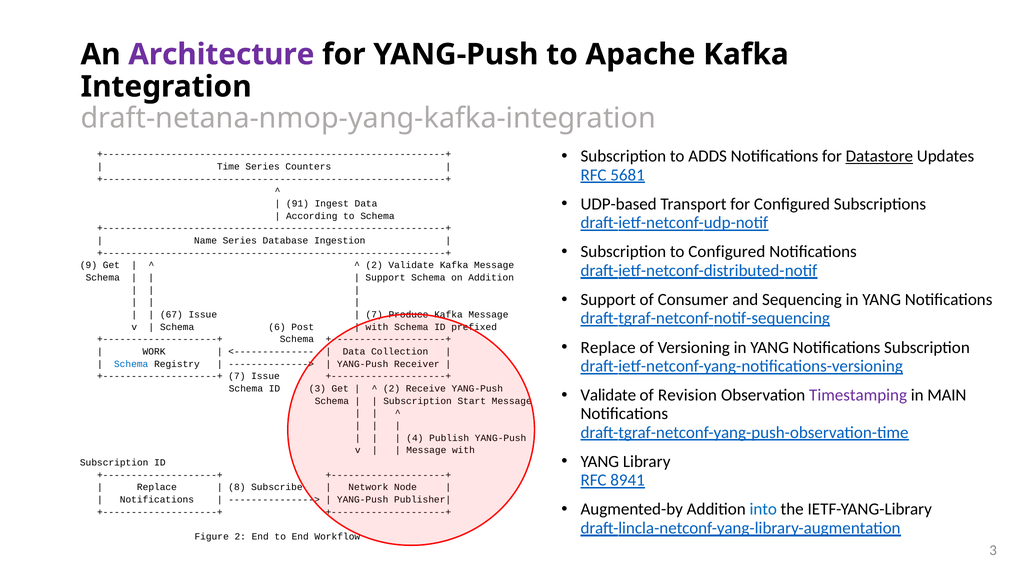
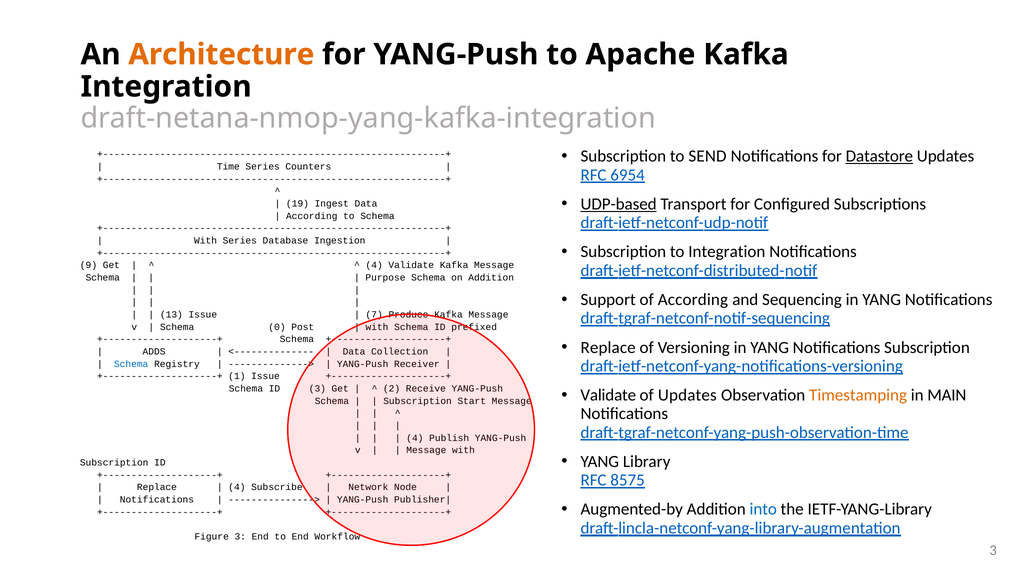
Architecture colour: purple -> orange
ADDS: ADDS -> SEND
5681: 5681 -> 6954
UDP-based underline: none -> present
91: 91 -> 19
Name at (206, 240): Name -> With
to Configured: Configured -> Integration
2 at (374, 265): 2 -> 4
Support at (385, 277): Support -> Purpose
of Consumer: Consumer -> According
67: 67 -> 13
6: 6 -> 0
WORK: WORK -> ADDS
7 at (237, 376): 7 -> 1
of Revision: Revision -> Updates
Timestamping colour: purple -> orange
8941: 8941 -> 8575
8 at (237, 487): 8 -> 4
Figure 2: 2 -> 3
